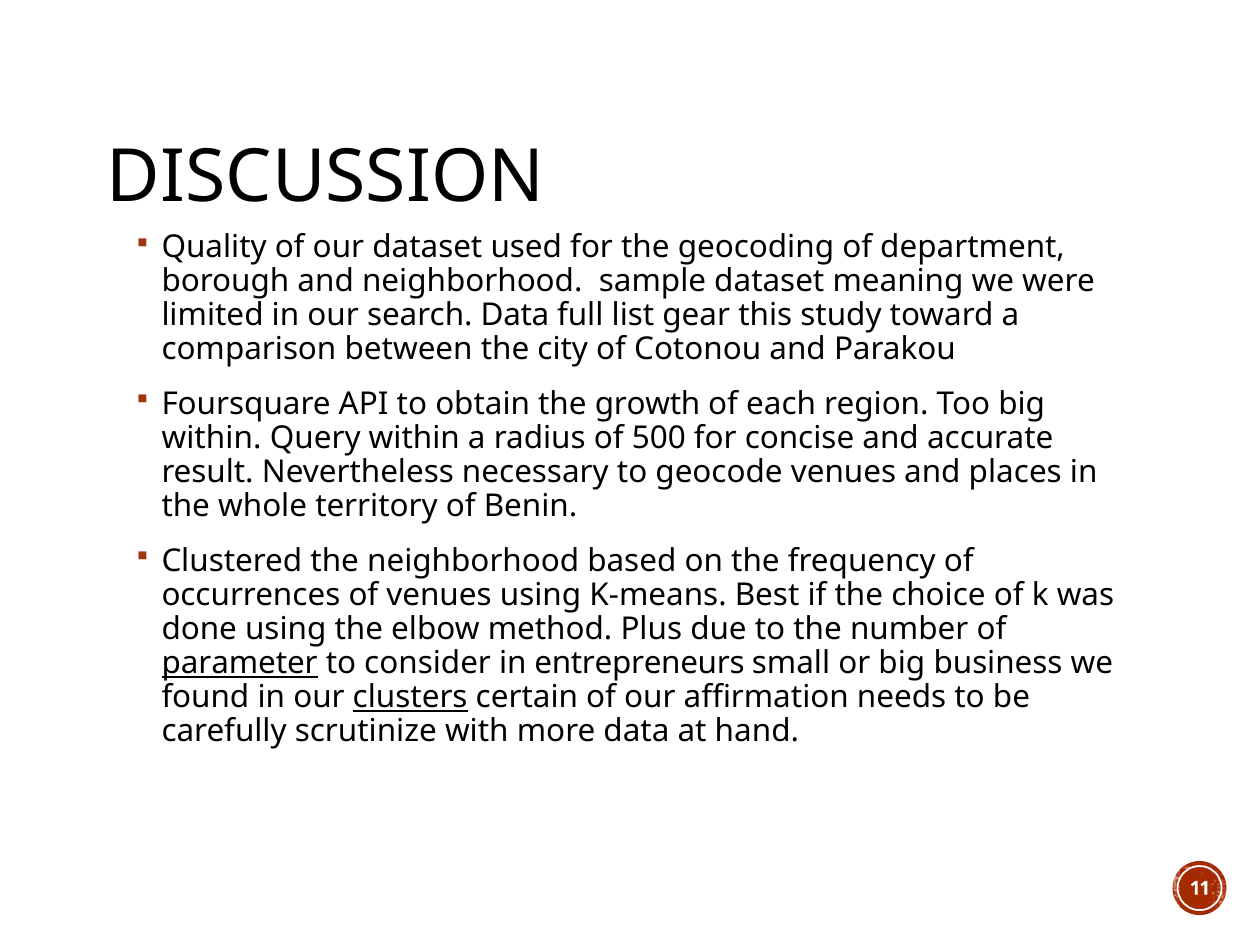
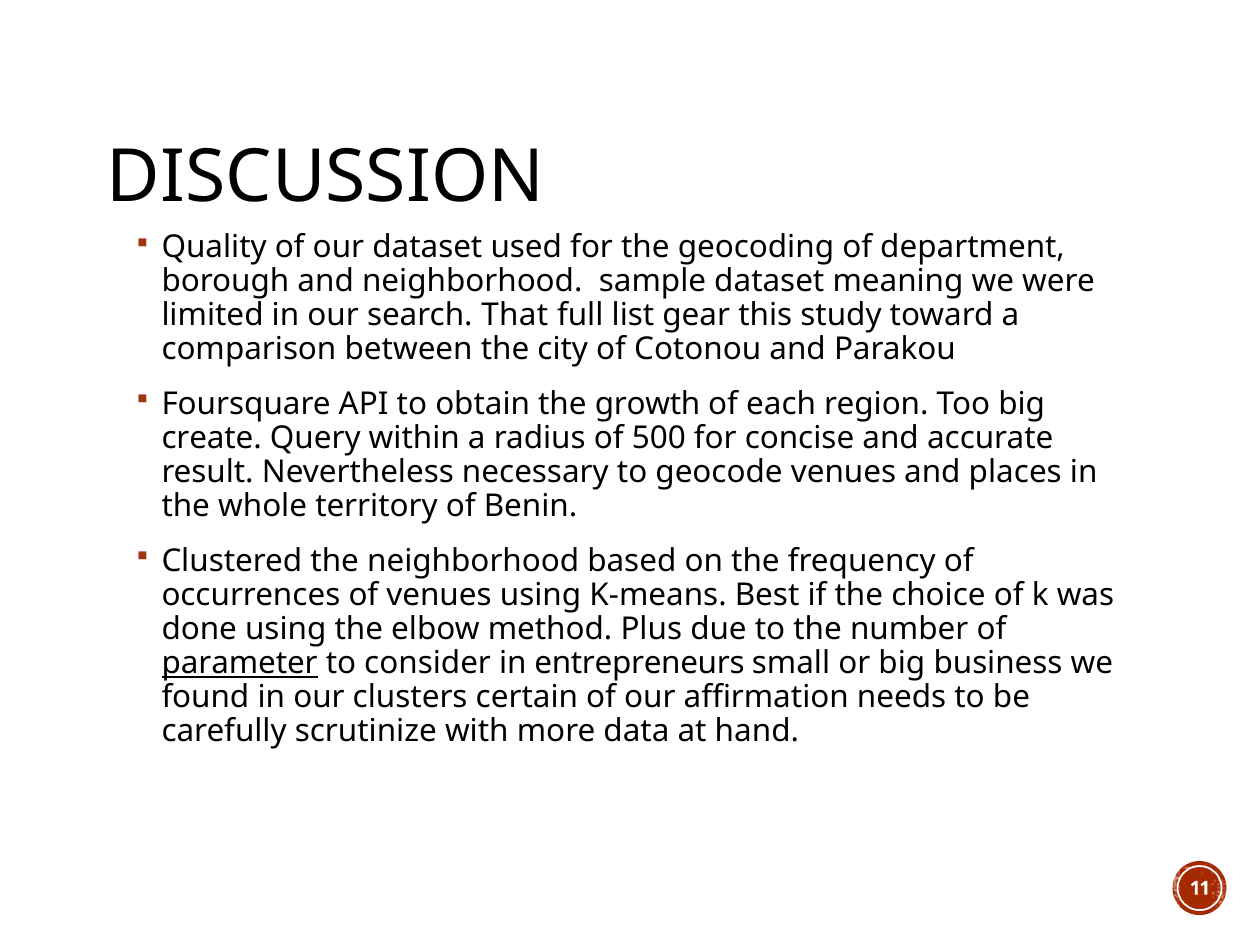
search Data: Data -> That
within at (212, 438): within -> create
clusters underline: present -> none
